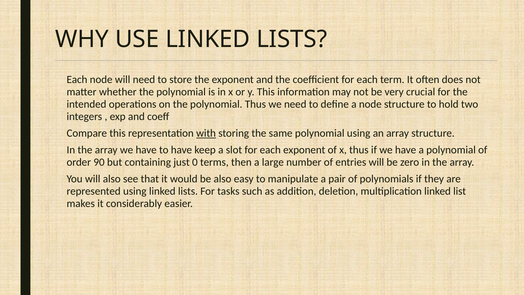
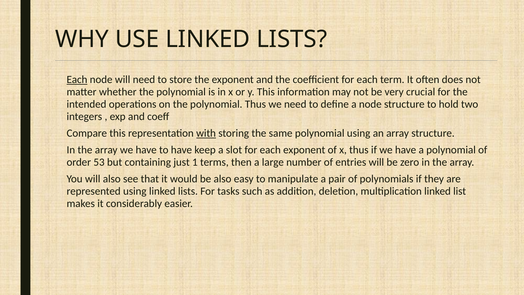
Each at (77, 79) underline: none -> present
90: 90 -> 53
0: 0 -> 1
